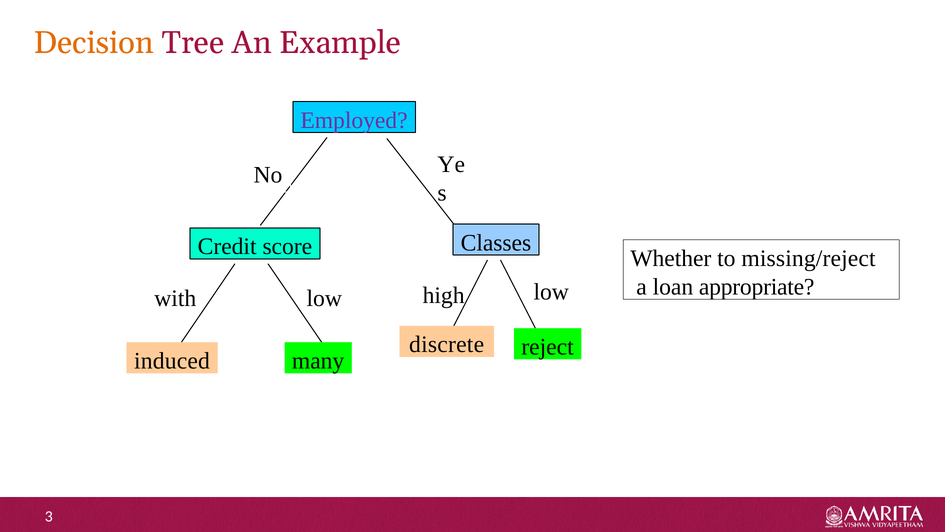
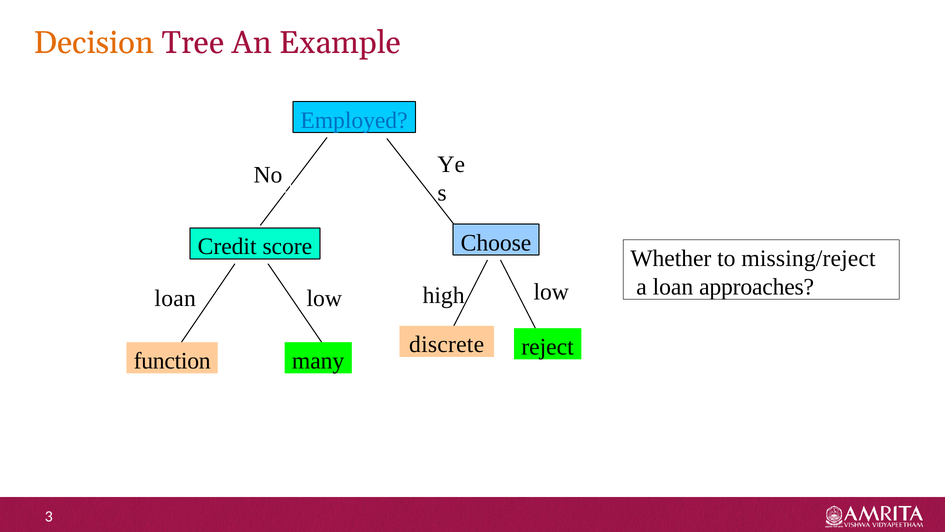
Employed colour: purple -> blue
Classes: Classes -> Choose
appropriate: appropriate -> approaches
with at (175, 298): with -> loan
induced: induced -> function
